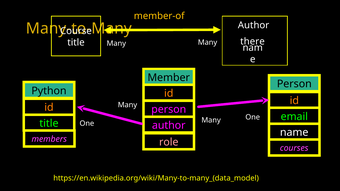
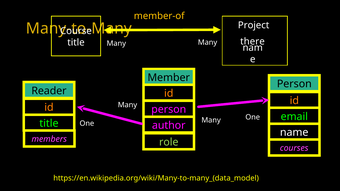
Author at (254, 25): Author -> Project
Python: Python -> Reader
role colour: pink -> light green
